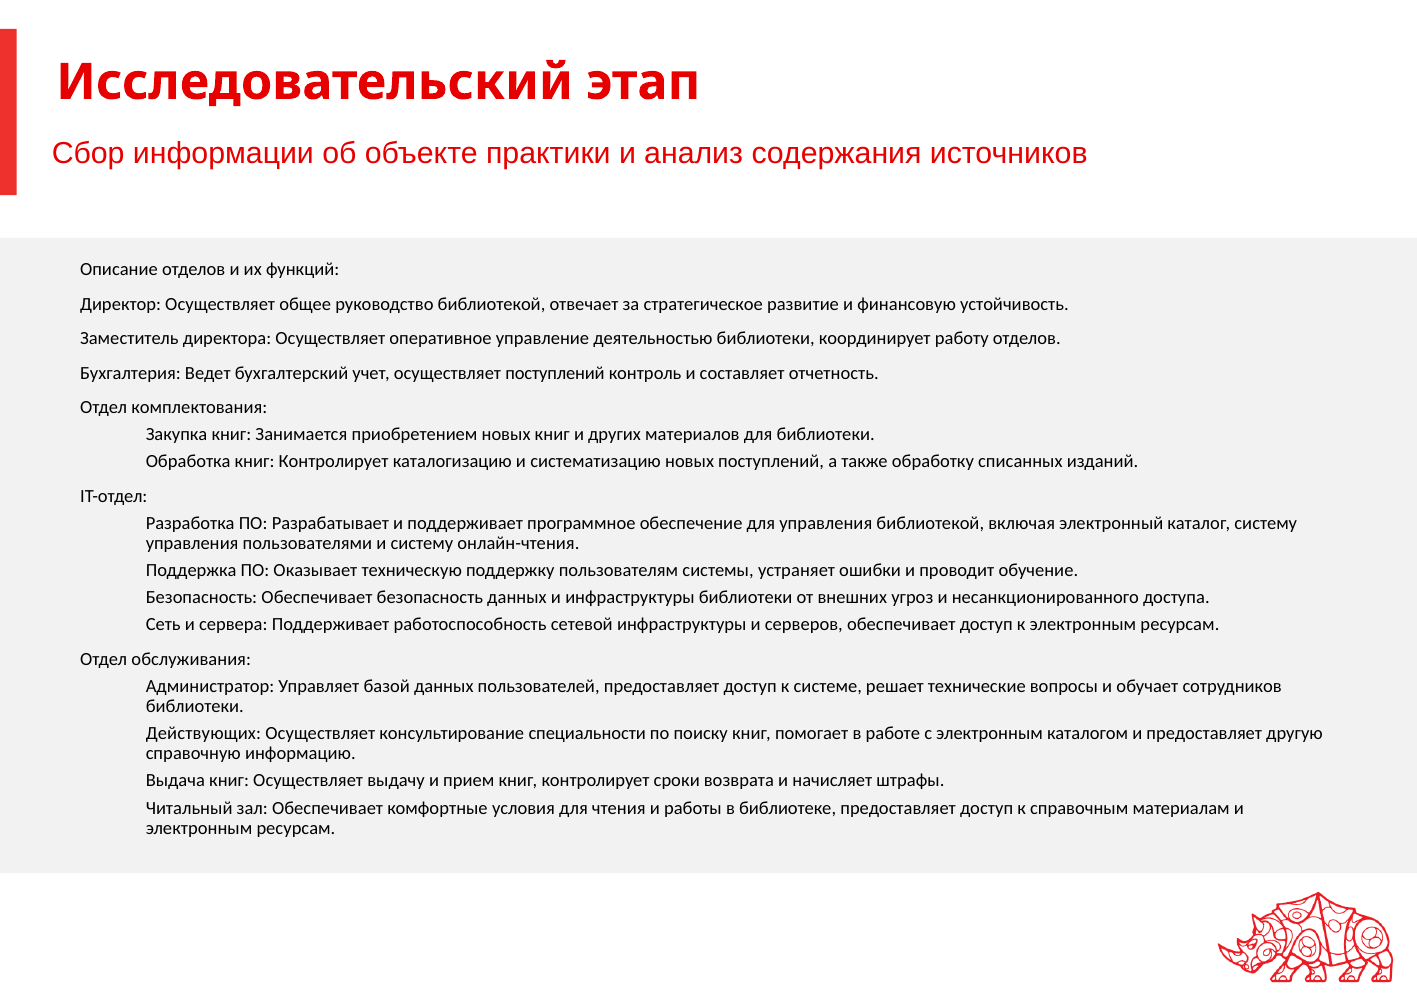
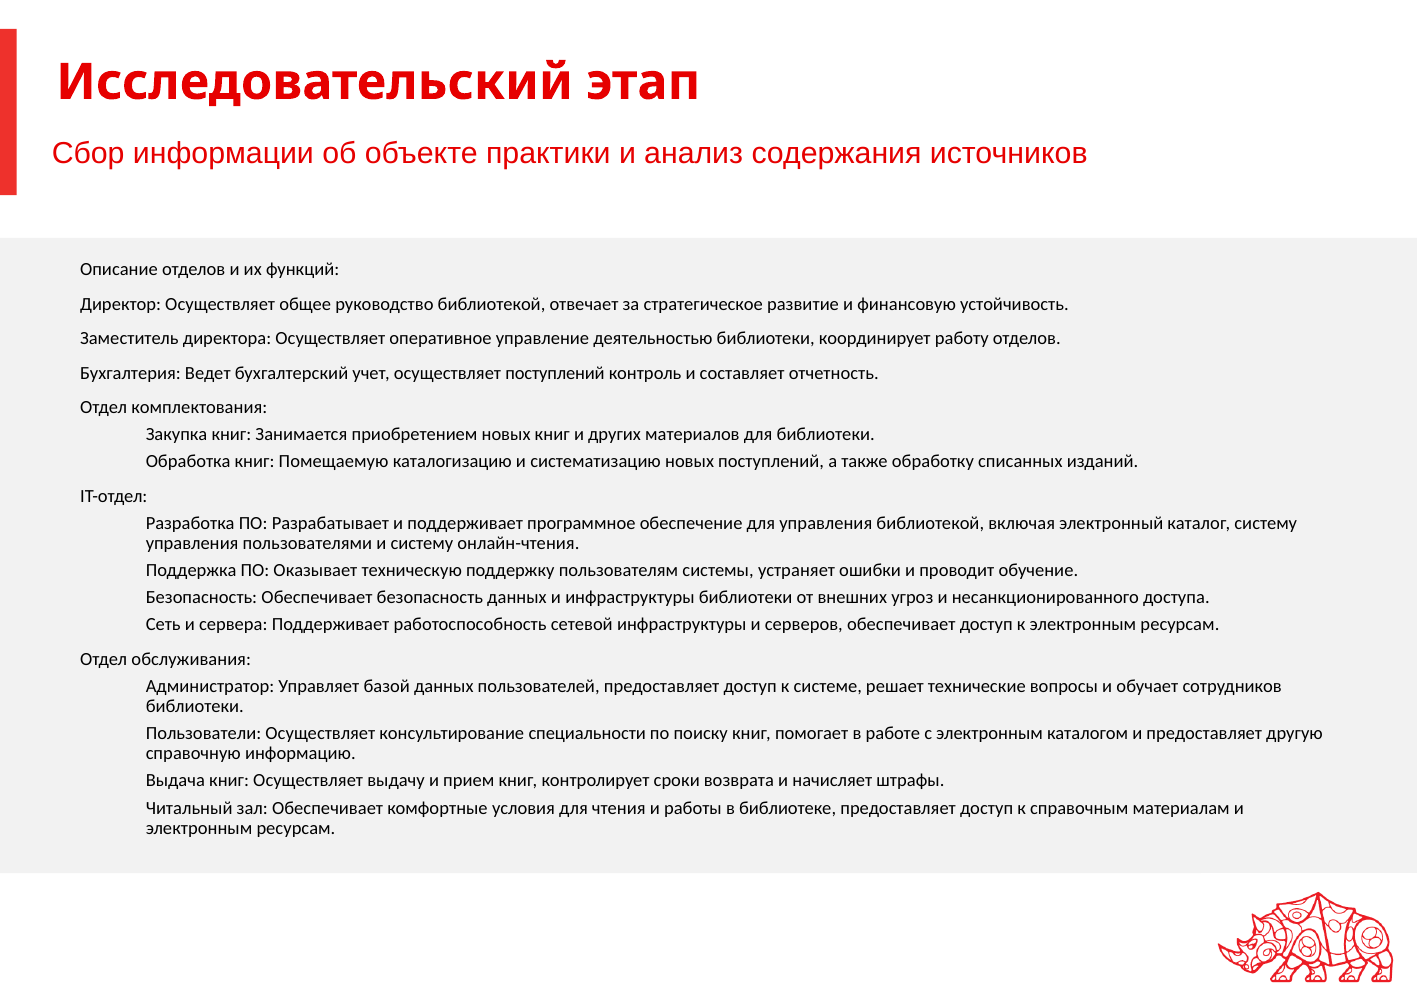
Обработка книг Контролирует: Контролирует -> Помещаемую
Действующих: Действующих -> Пользователи
